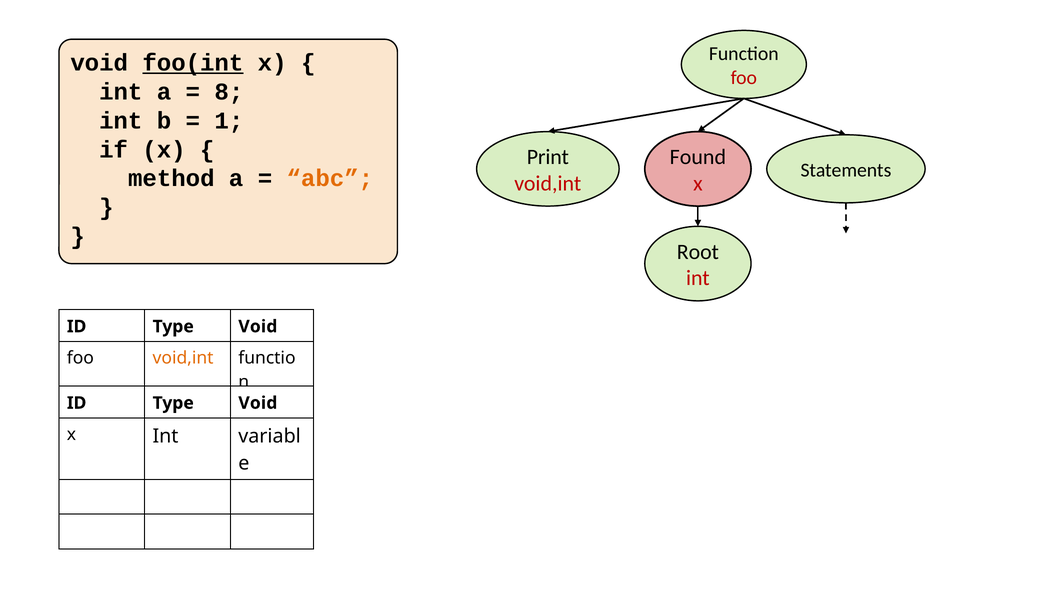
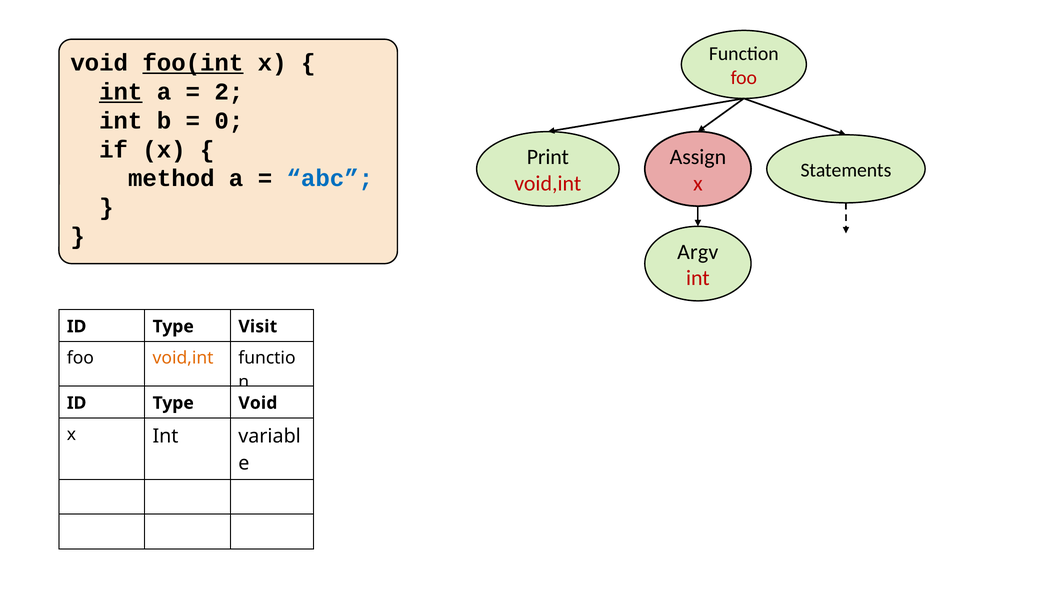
int at (121, 92) underline: none -> present
8: 8 -> 2
1: 1 -> 0
Found: Found -> Assign
abc colour: orange -> blue
Root: Root -> Argv
Void at (258, 327): Void -> Visit
